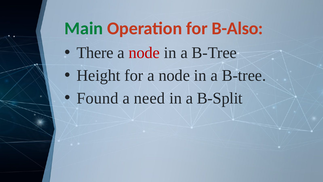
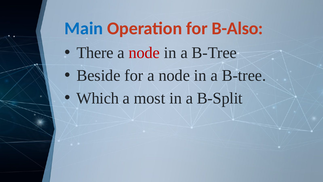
Main colour: green -> blue
Height: Height -> Beside
Found: Found -> Which
need: need -> most
